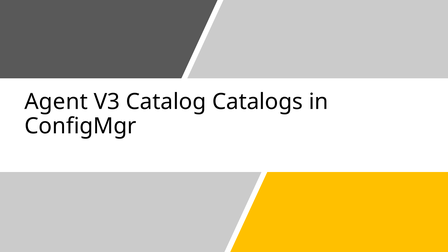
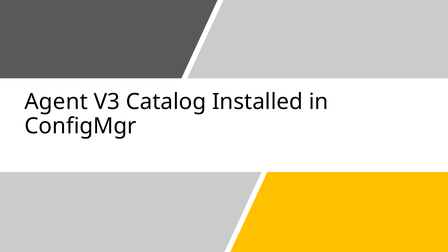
Catalogs: Catalogs -> Installed
